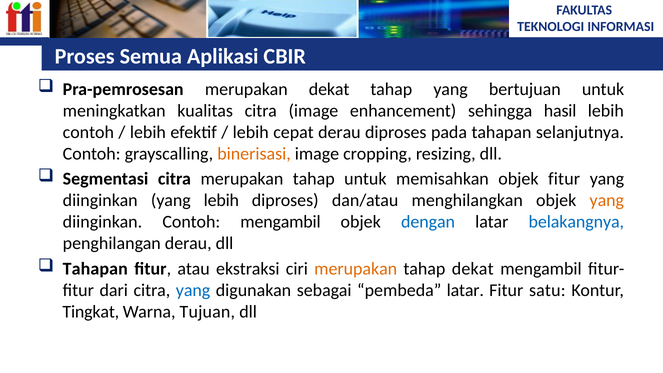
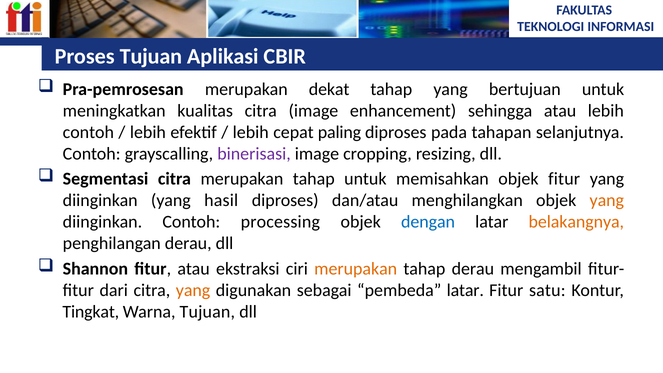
Proses Semua: Semua -> Tujuan
sehingga hasil: hasil -> atau
cepat derau: derau -> paling
binerisasi colour: orange -> purple
yang lebih: lebih -> hasil
Contoh mengambil: mengambil -> processing
belakangnya colour: blue -> orange
Tahapan at (95, 269): Tahapan -> Shannon
tahap dekat: dekat -> derau
yang at (193, 290) colour: blue -> orange
